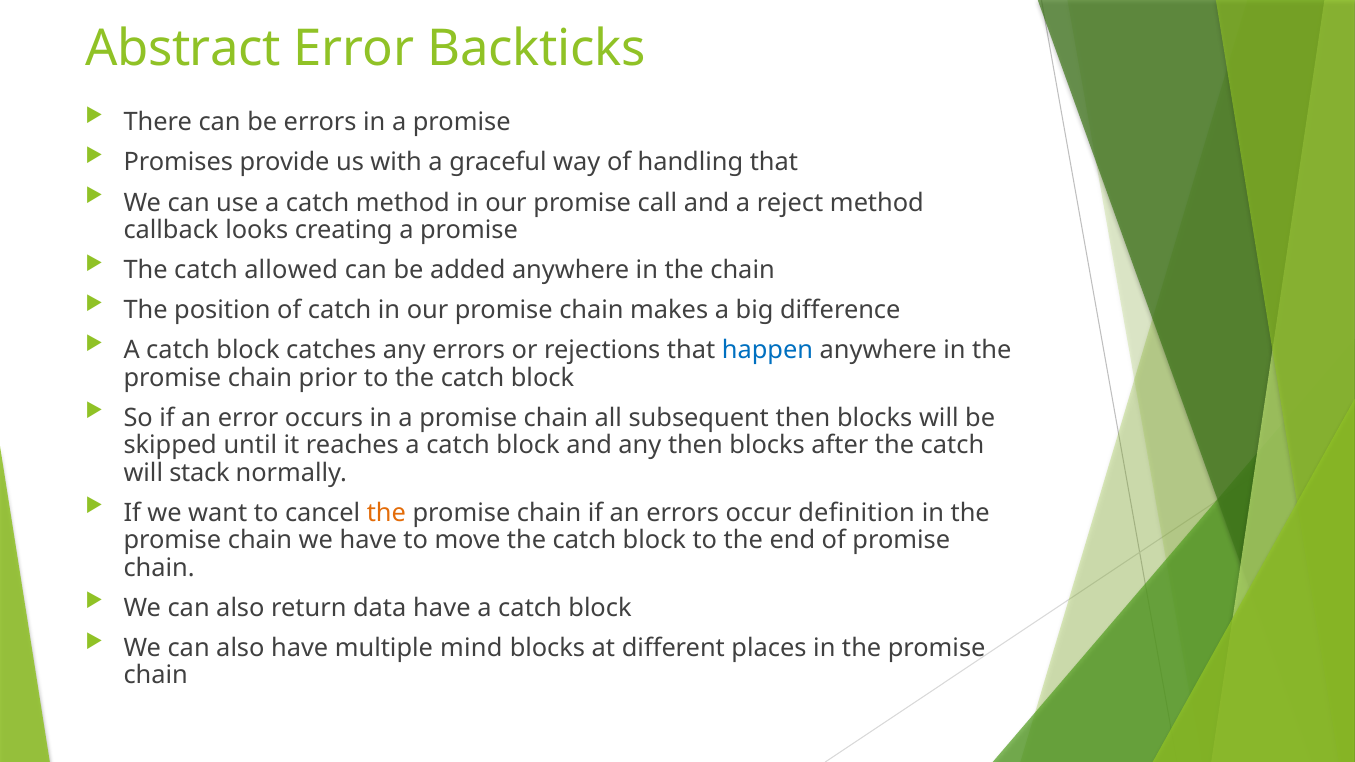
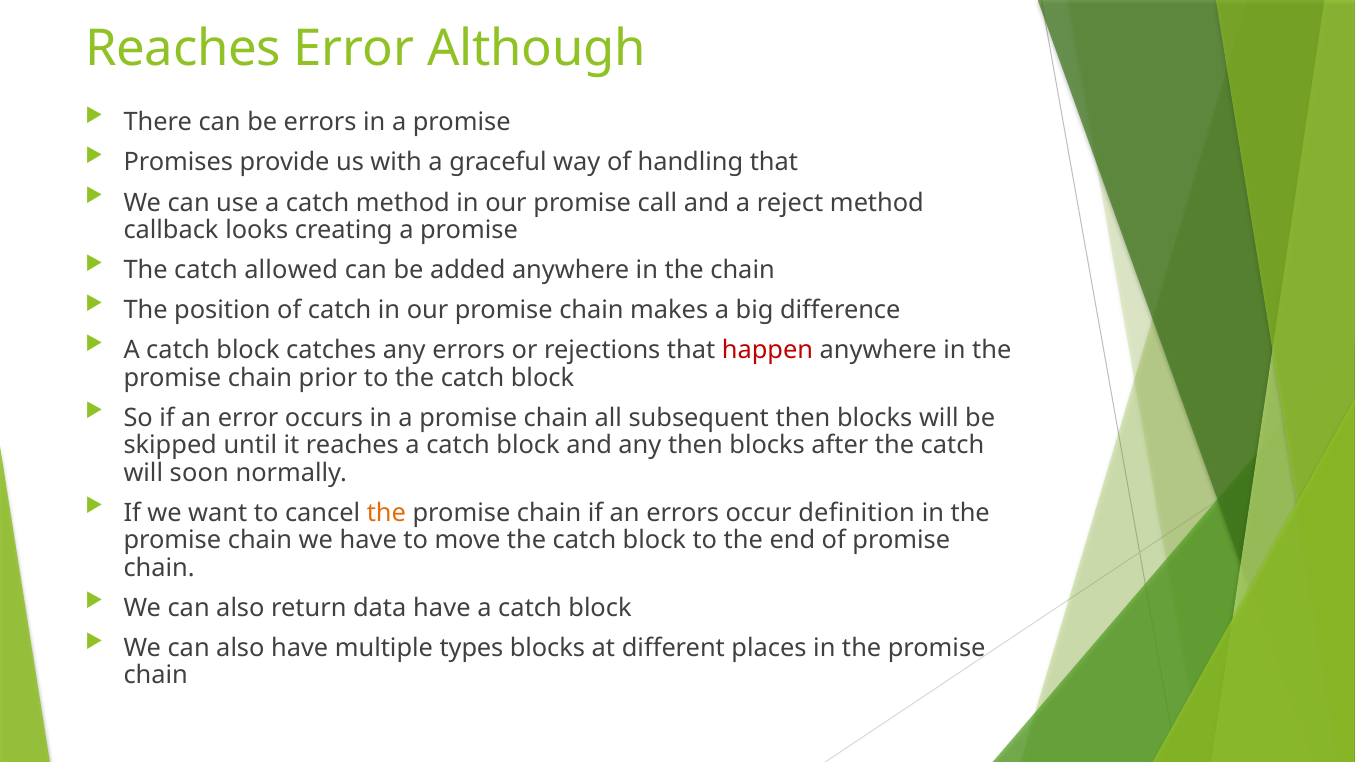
Abstract at (183, 49): Abstract -> Reaches
Backticks: Backticks -> Although
happen colour: blue -> red
stack: stack -> soon
mind: mind -> types
